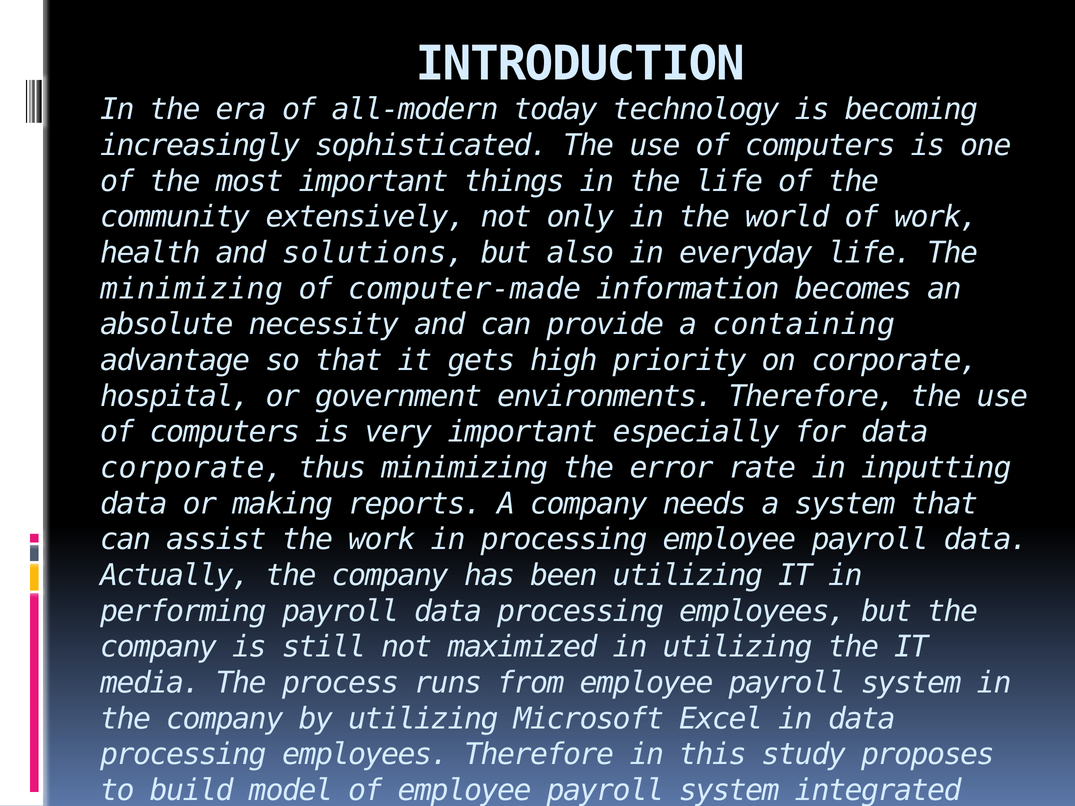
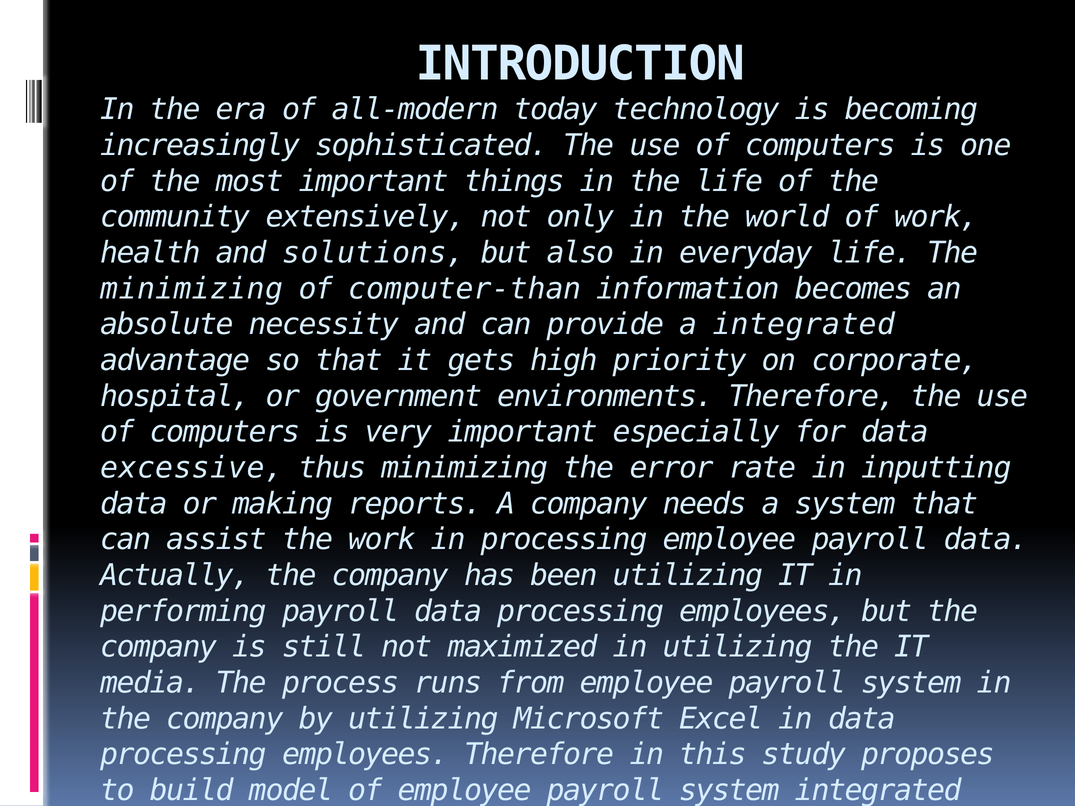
computer-made: computer-made -> computer-than
a containing: containing -> integrated
corporate at (192, 468): corporate -> excessive
